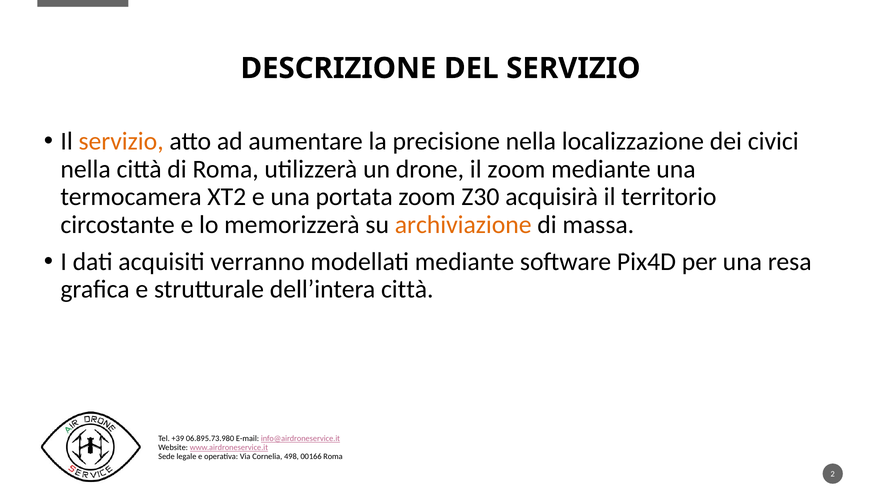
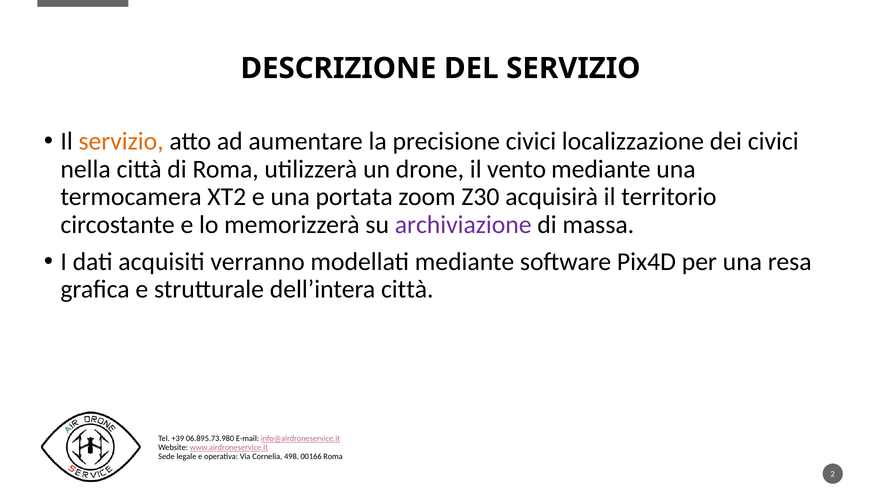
precisione nella: nella -> civici
il zoom: zoom -> vento
archiviazione colour: orange -> purple
